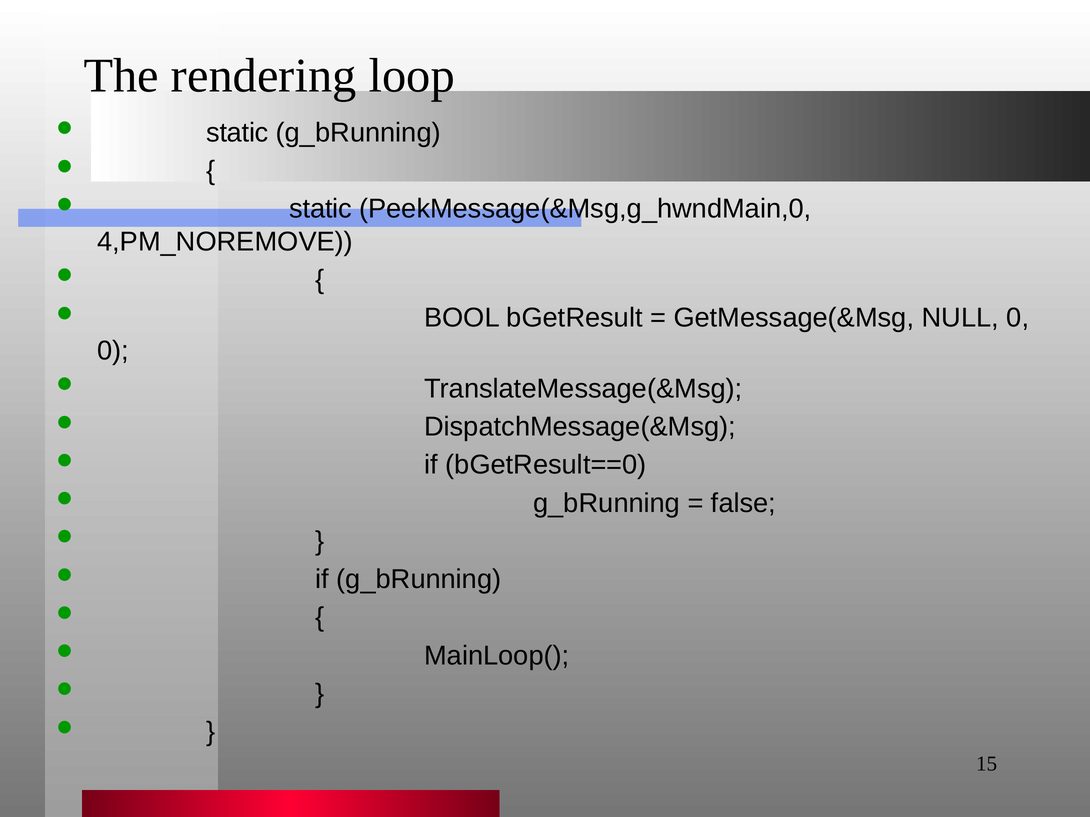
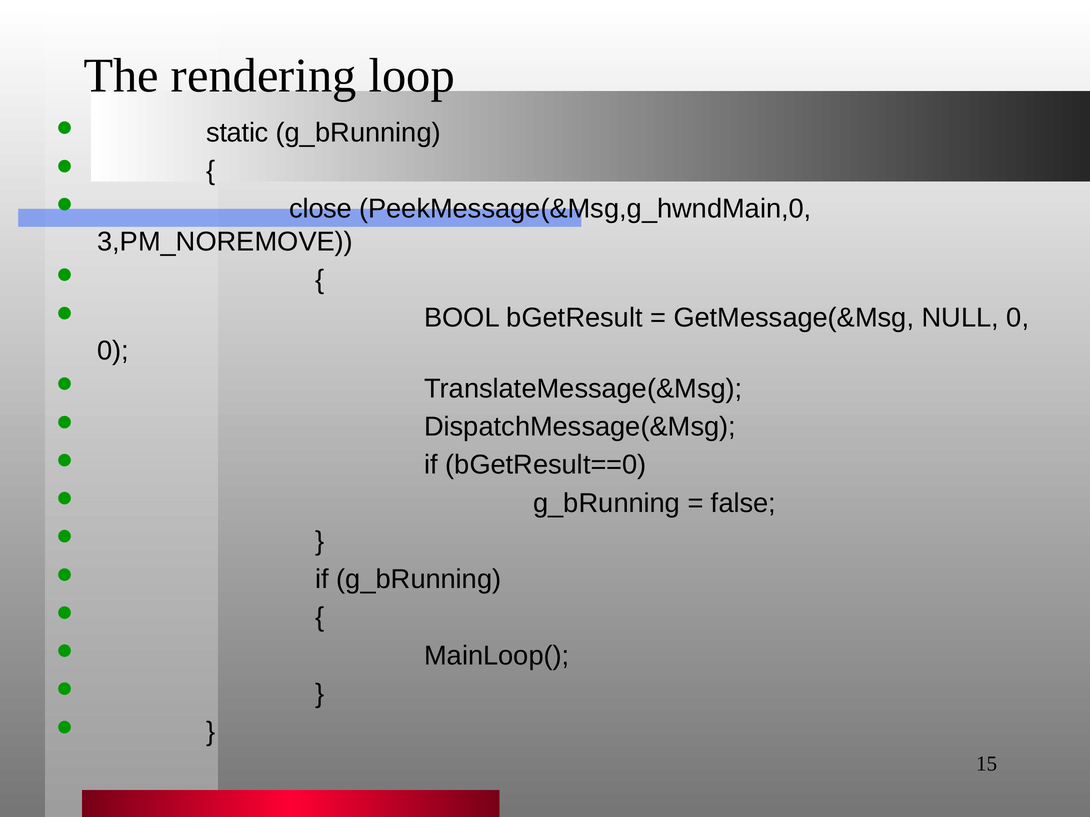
static at (321, 209): static -> close
4,PM_NOREMOVE: 4,PM_NOREMOVE -> 3,PM_NOREMOVE
